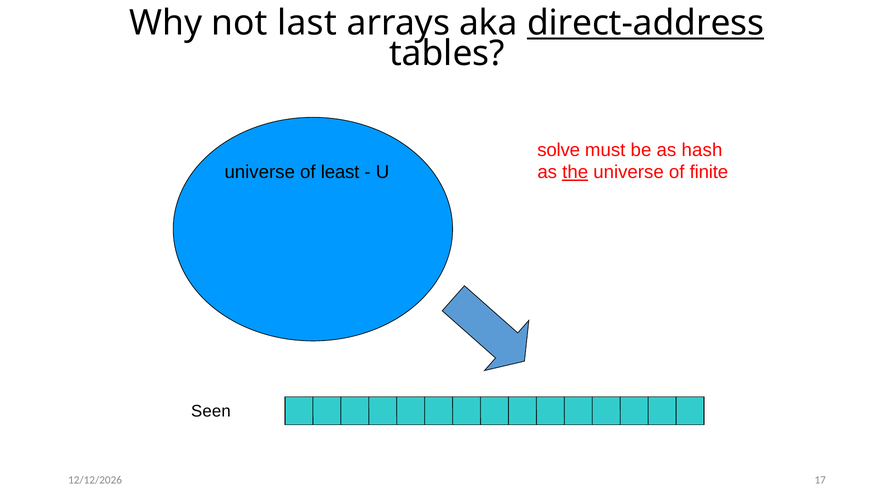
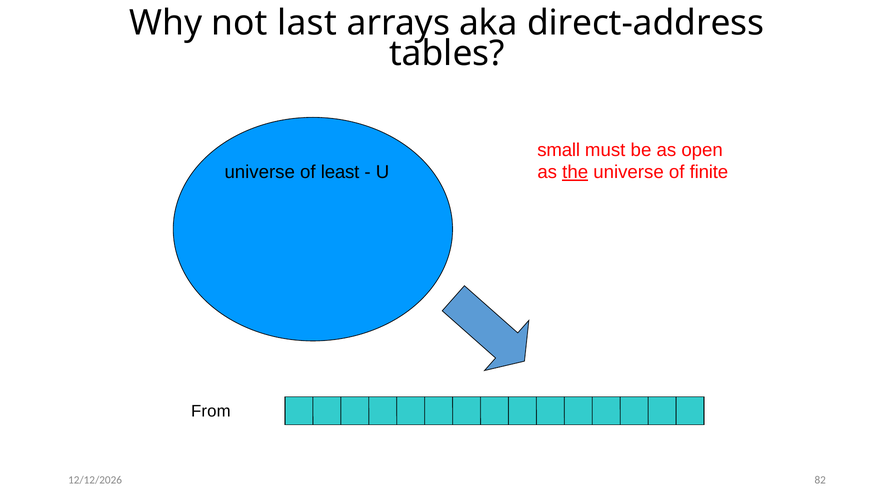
direct-address underline: present -> none
solve: solve -> small
hash: hash -> open
Seen: Seen -> From
17: 17 -> 82
